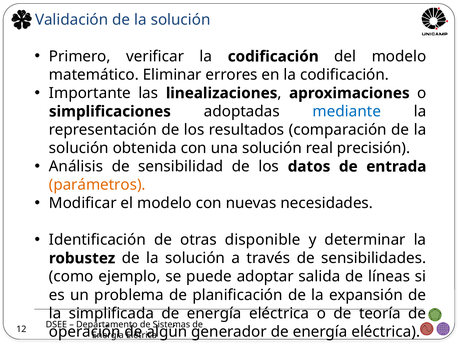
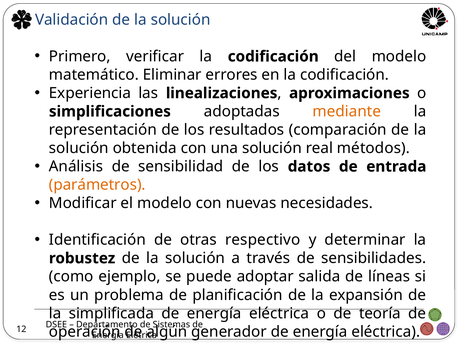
Importante: Importante -> Experiencia
mediante colour: blue -> orange
precisión: precisión -> métodos
disponible: disponible -> respectivo
